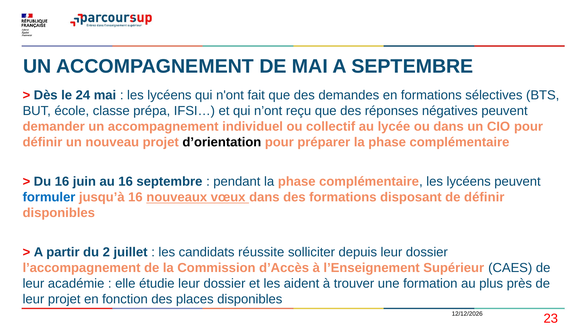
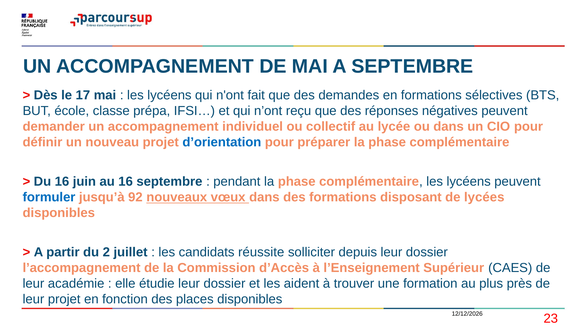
24: 24 -> 17
d’orientation colour: black -> blue
jusqu’à 16: 16 -> 92
de définir: définir -> lycées
